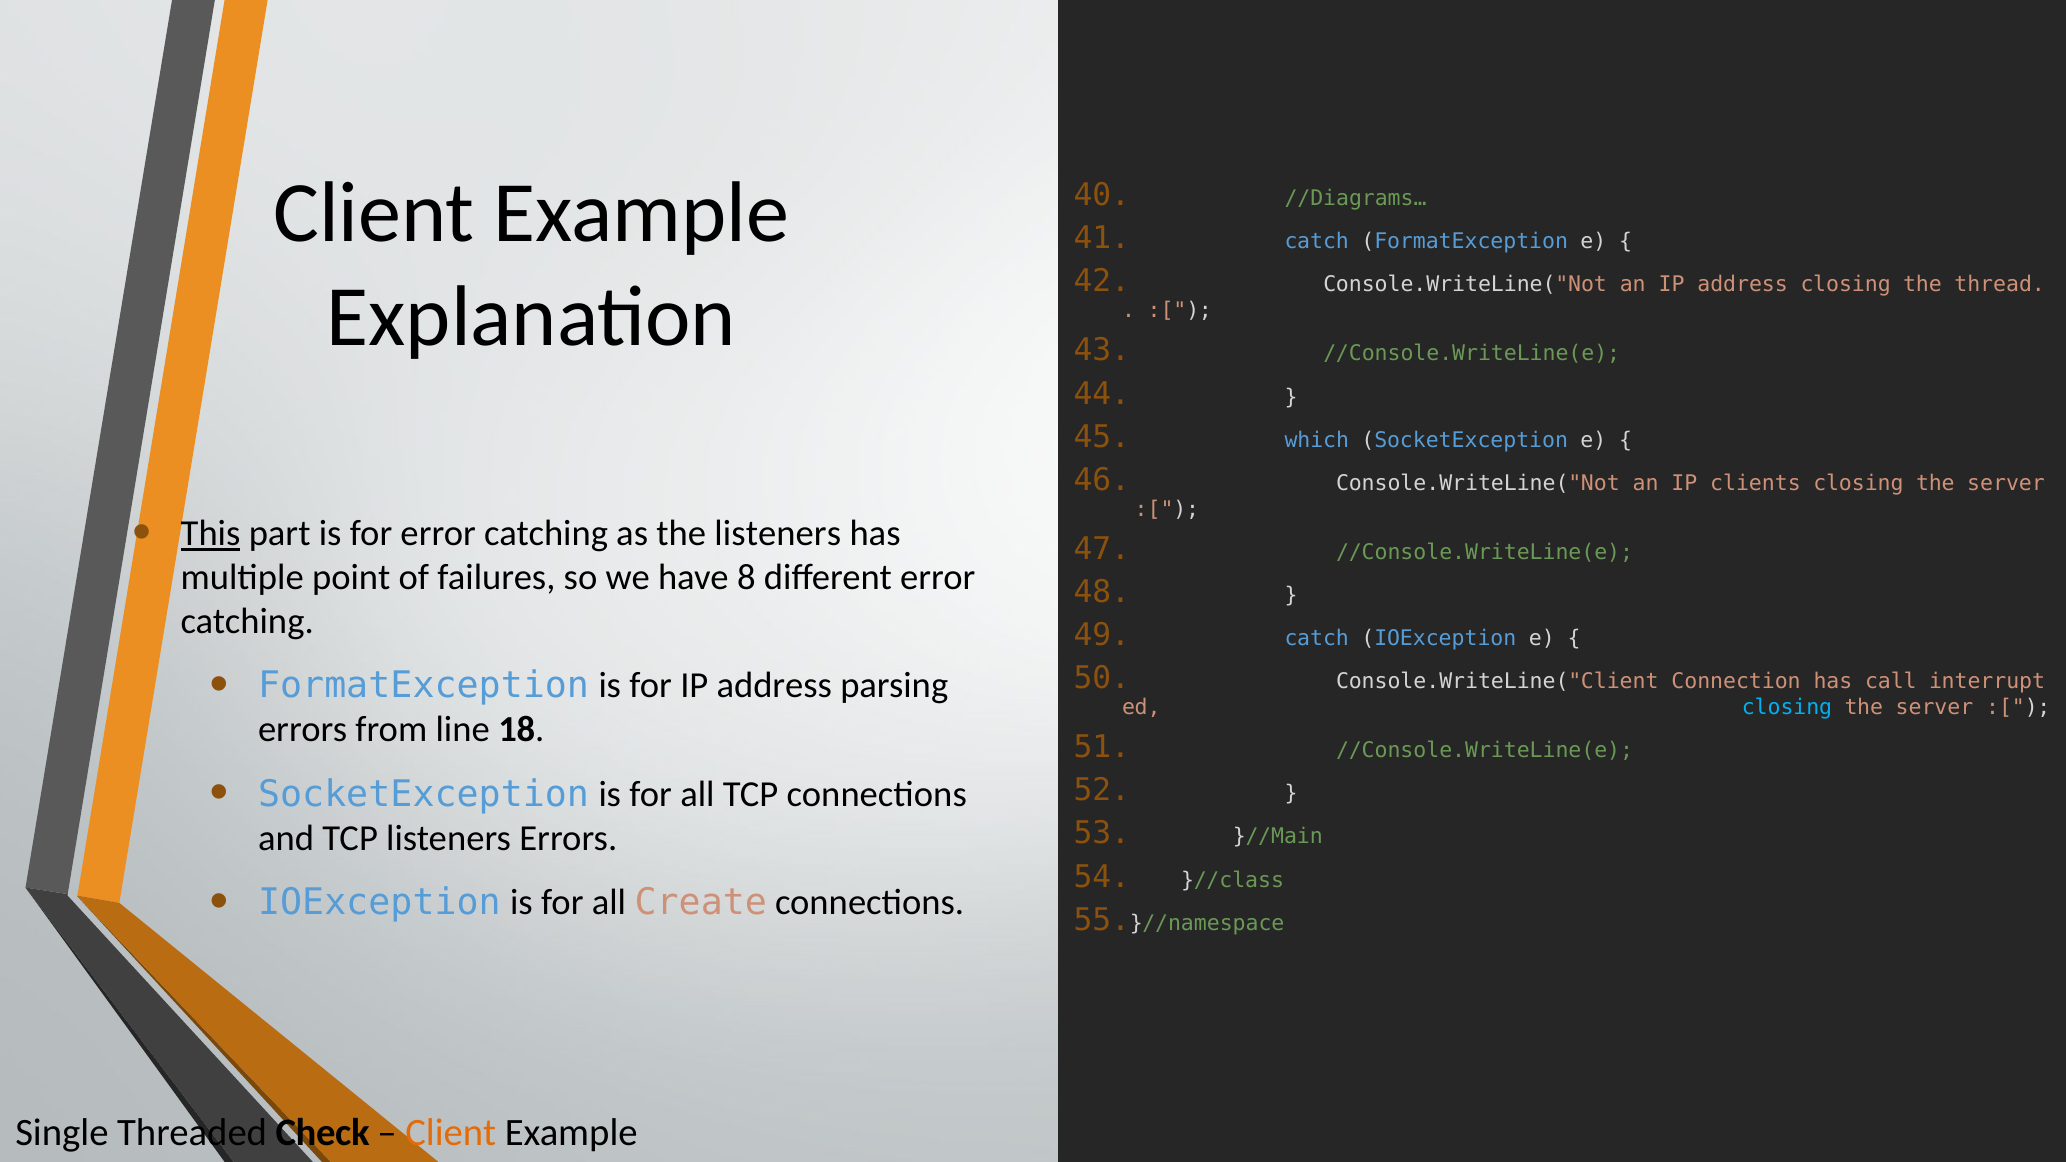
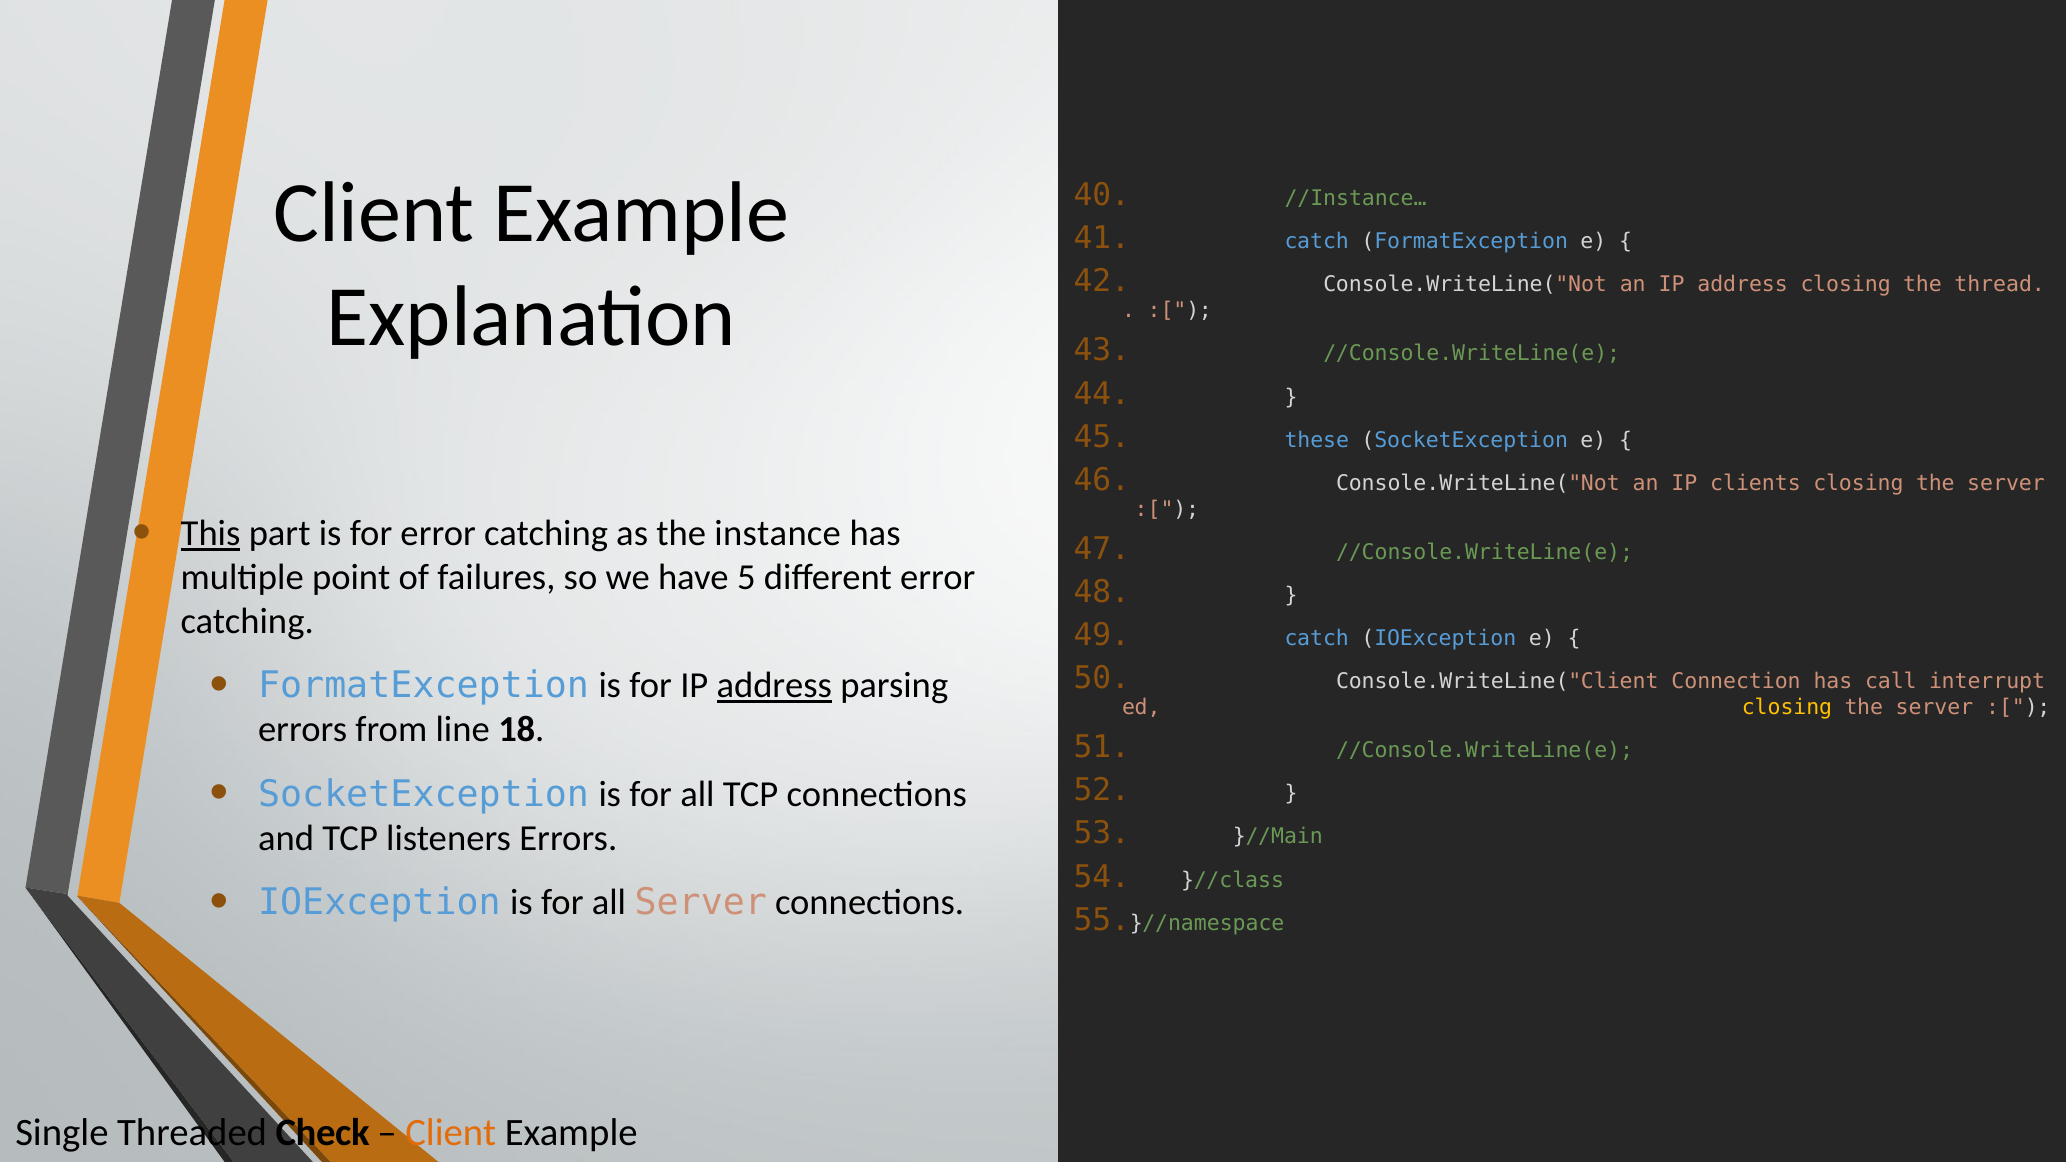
//Diagrams…: //Diagrams… -> //Instance…
which: which -> these
the listeners: listeners -> instance
8: 8 -> 5
address at (774, 686) underline: none -> present
closing at (1787, 708) colour: light blue -> yellow
all Create: Create -> Server
